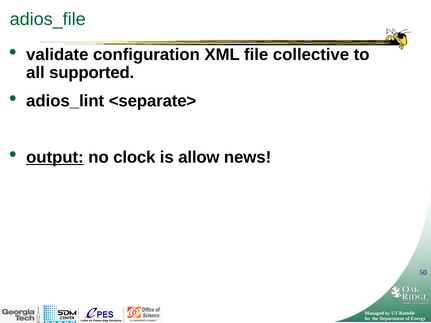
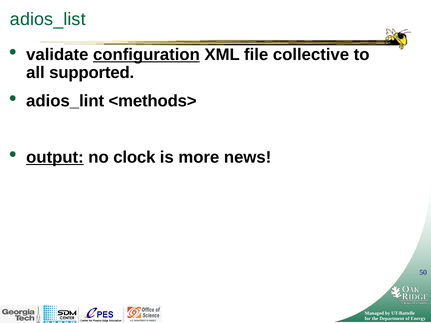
adios_file: adios_file -> adios_list
configuration underline: none -> present
<separate>: <separate> -> <methods>
allow: allow -> more
